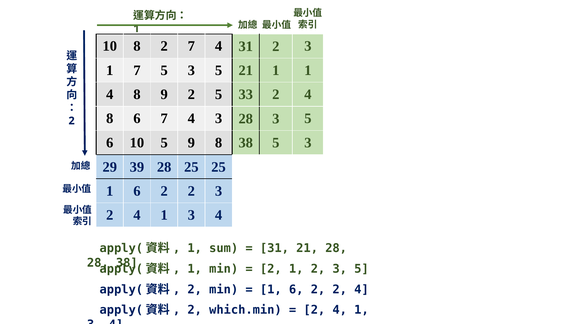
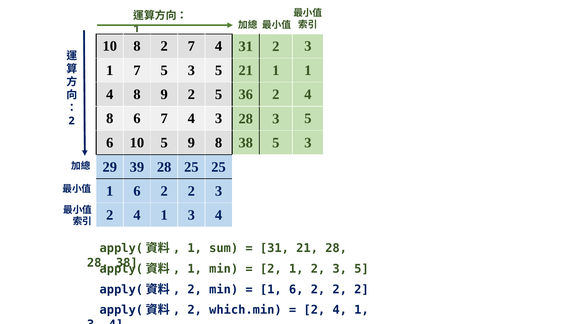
33: 33 -> 36
2 2 4: 4 -> 2
